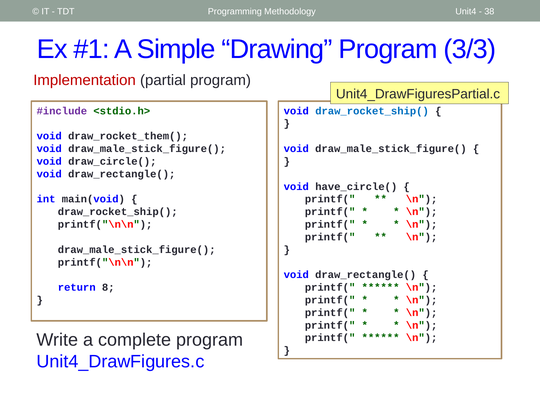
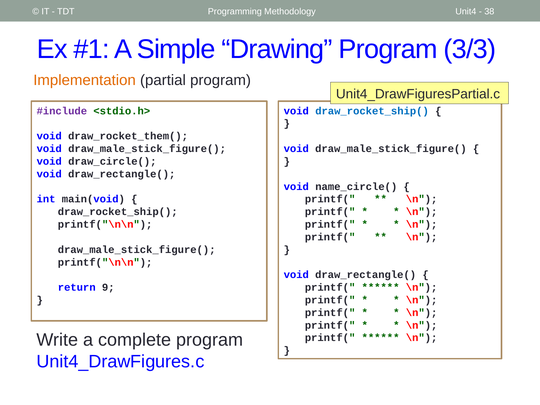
Implementation colour: red -> orange
have_circle(: have_circle( -> name_circle(
8: 8 -> 9
